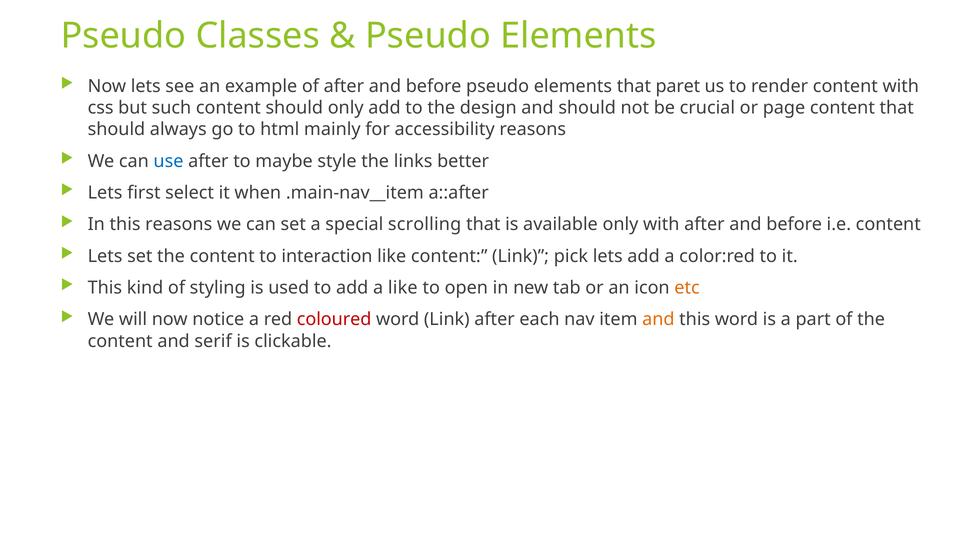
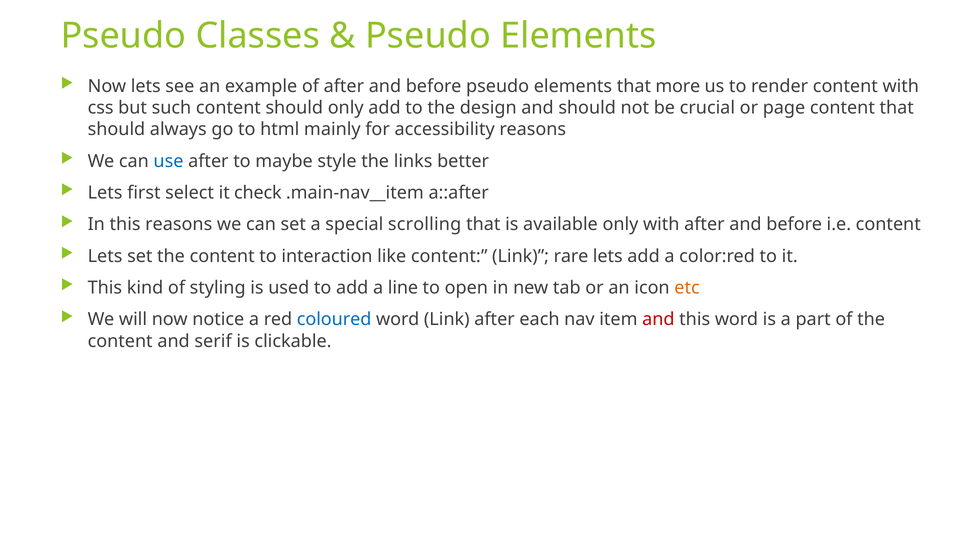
paret: paret -> more
when: when -> check
pick: pick -> rare
a like: like -> line
coloured colour: red -> blue
and at (658, 320) colour: orange -> red
